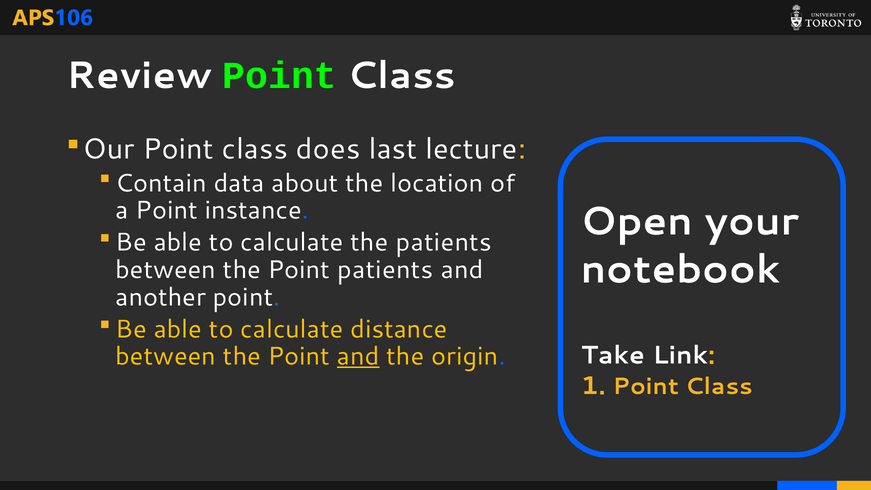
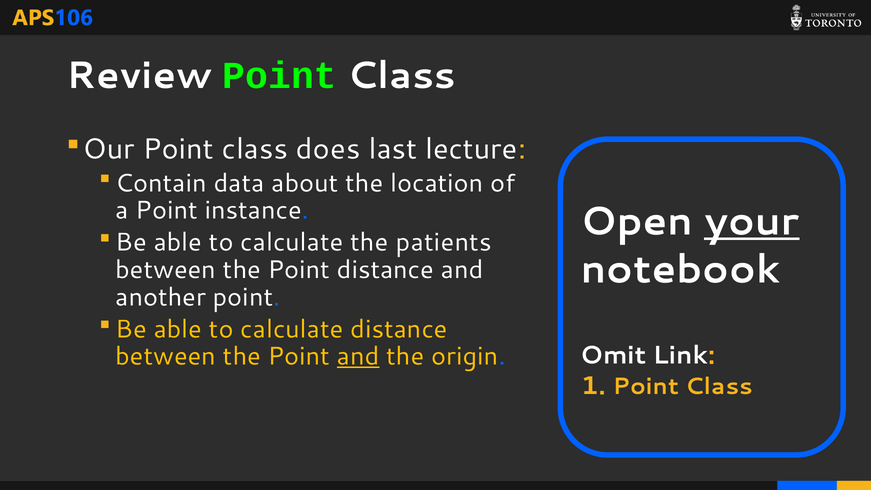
your underline: none -> present
Point patients: patients -> distance
Take: Take -> Omit
